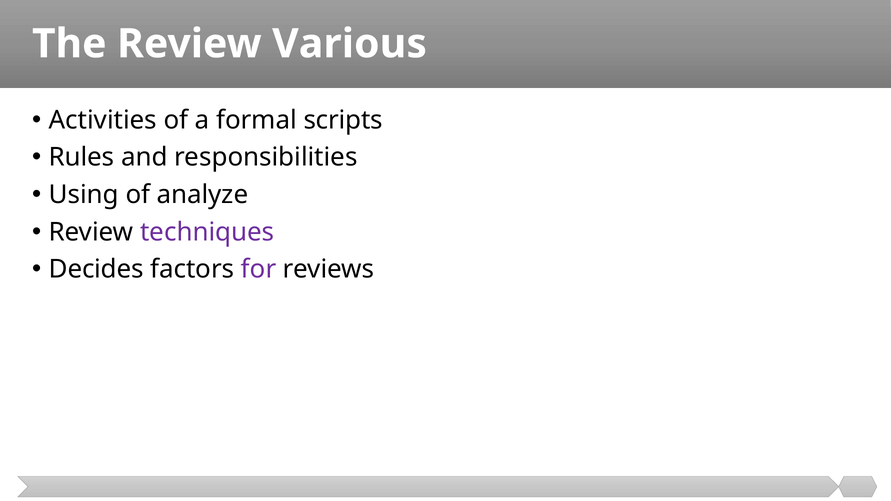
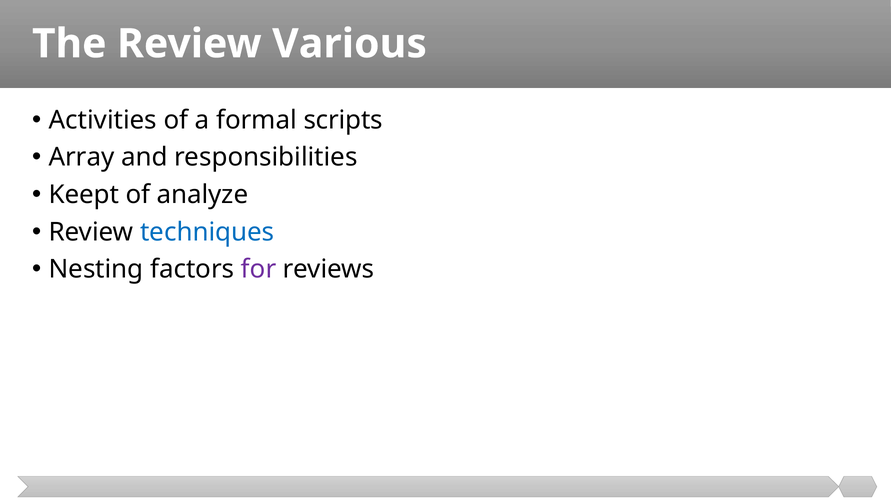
Rules: Rules -> Array
Using: Using -> Keept
techniques colour: purple -> blue
Decides: Decides -> Nesting
